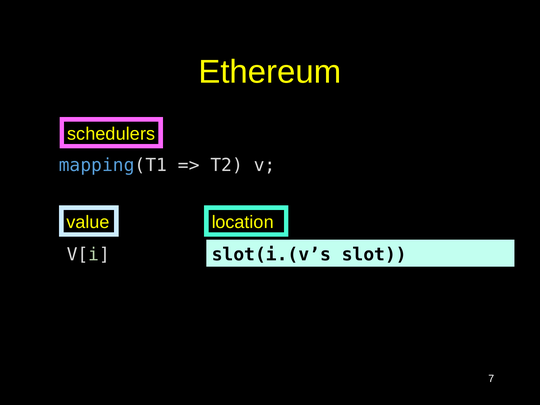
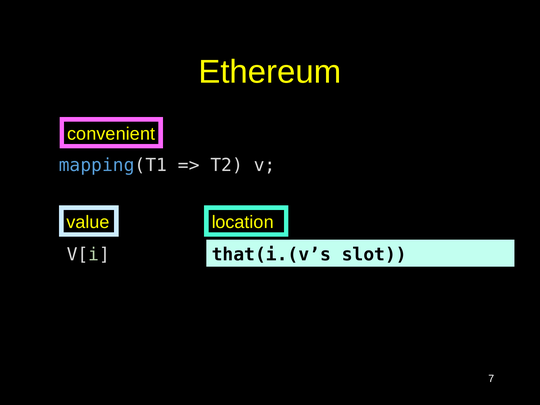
schedulers: schedulers -> convenient
slot(i.(v’s: slot(i.(v’s -> that(i.(v’s
